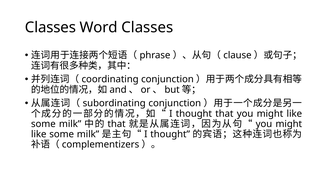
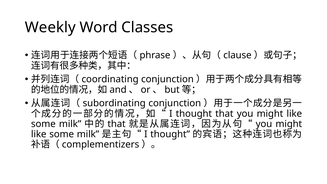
Classes at (50, 27): Classes -> Weekly
